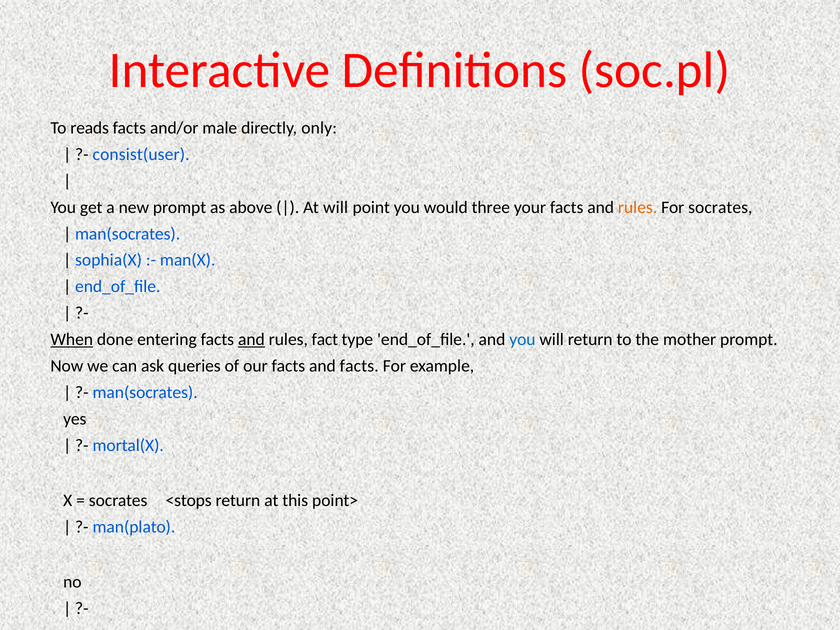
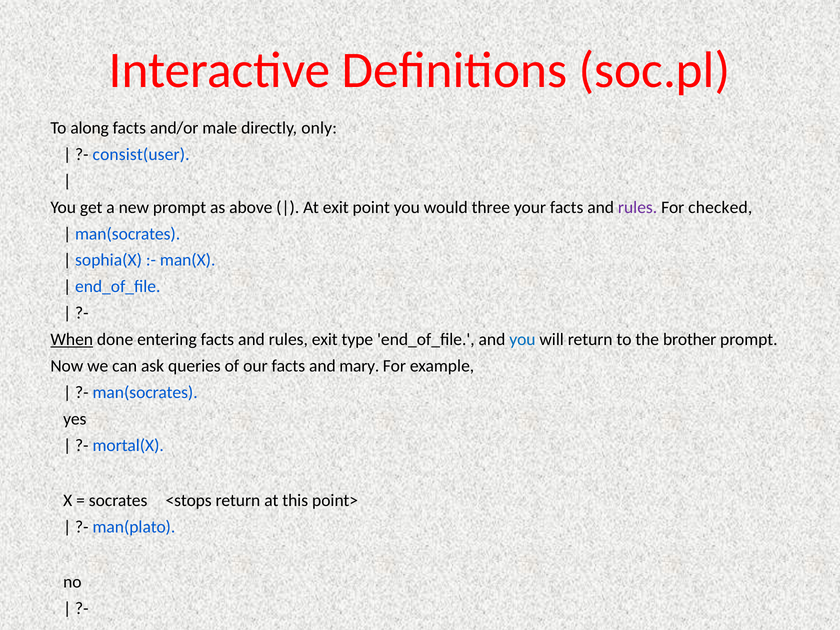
reads: reads -> along
At will: will -> exit
rules at (638, 207) colour: orange -> purple
For socrates: socrates -> checked
and at (251, 340) underline: present -> none
rules fact: fact -> exit
mother: mother -> brother
and facts: facts -> mary
